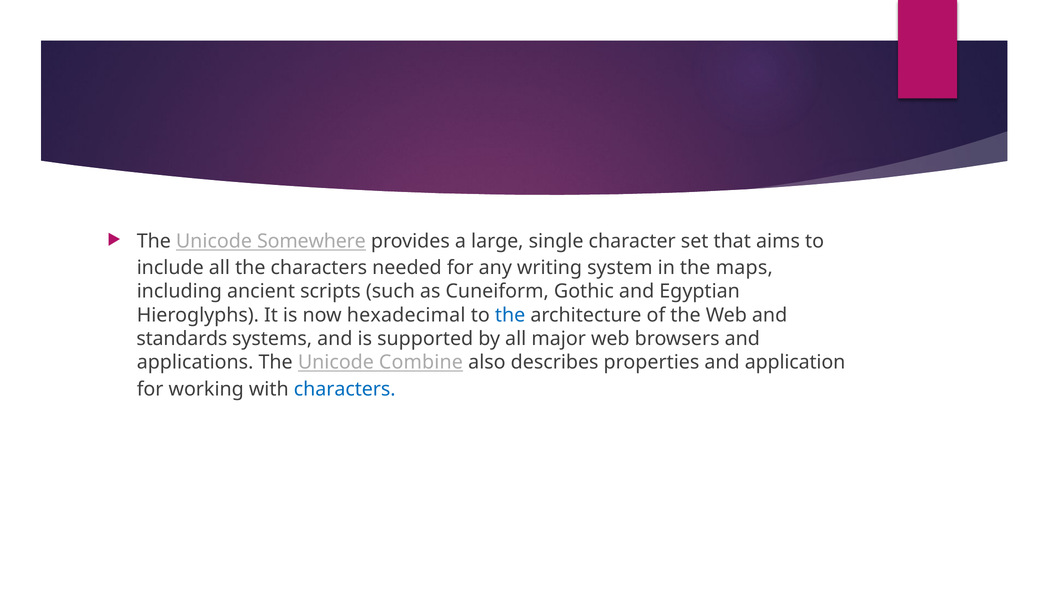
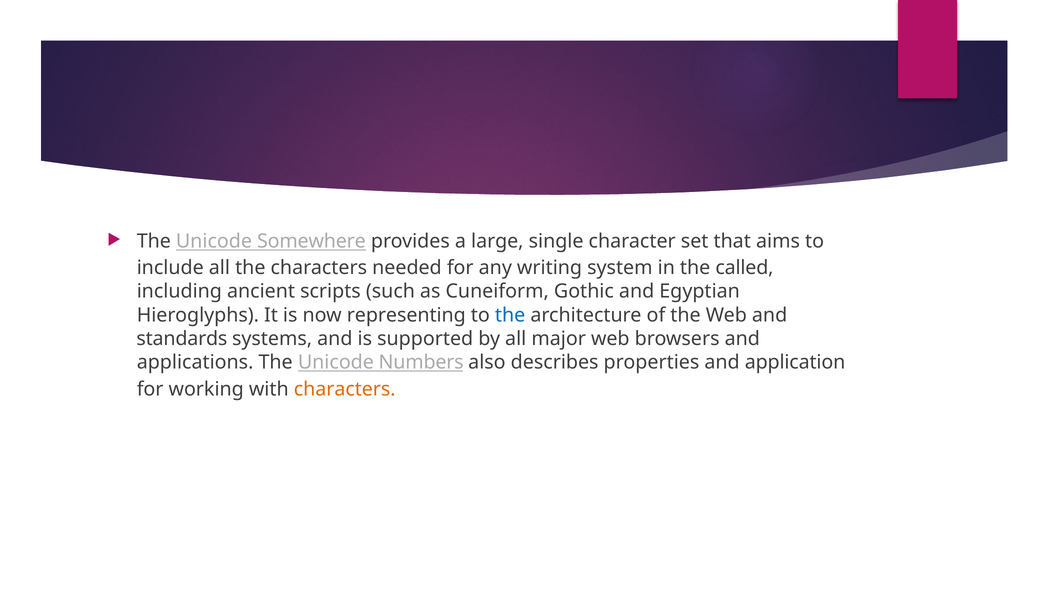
maps: maps -> called
hexadecimal: hexadecimal -> representing
Combine: Combine -> Numbers
characters at (345, 389) colour: blue -> orange
